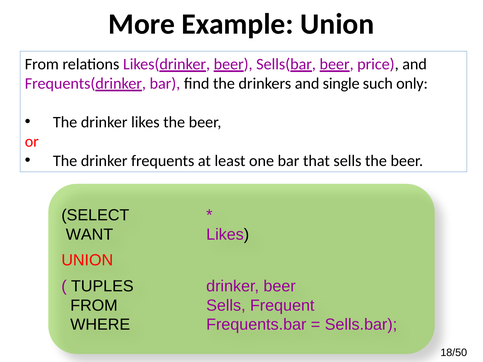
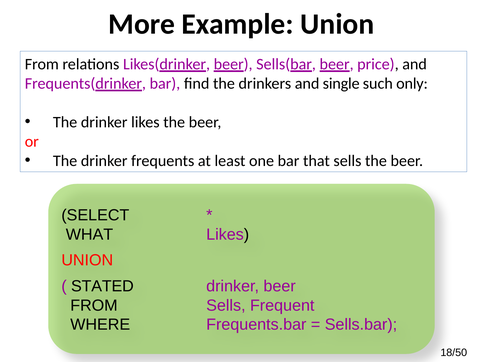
WANT: WANT -> WHAT
TUPLES: TUPLES -> STATED
